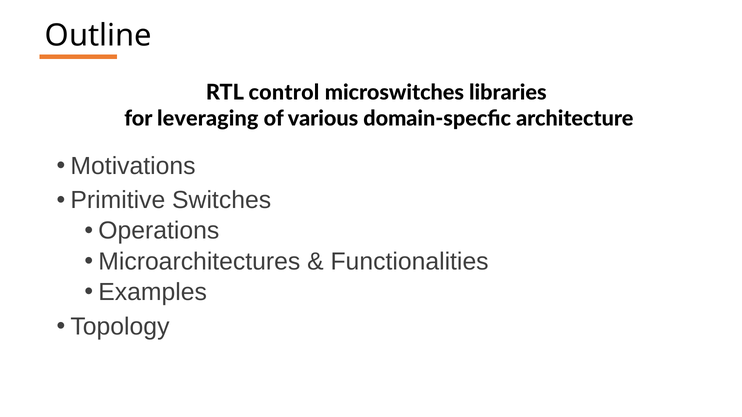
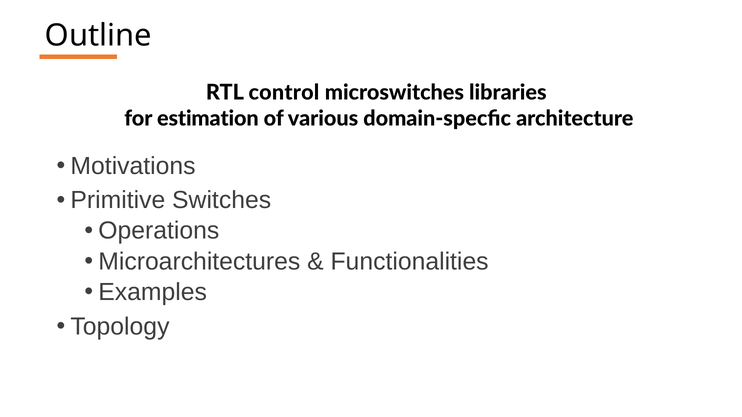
leveraging: leveraging -> estimation
